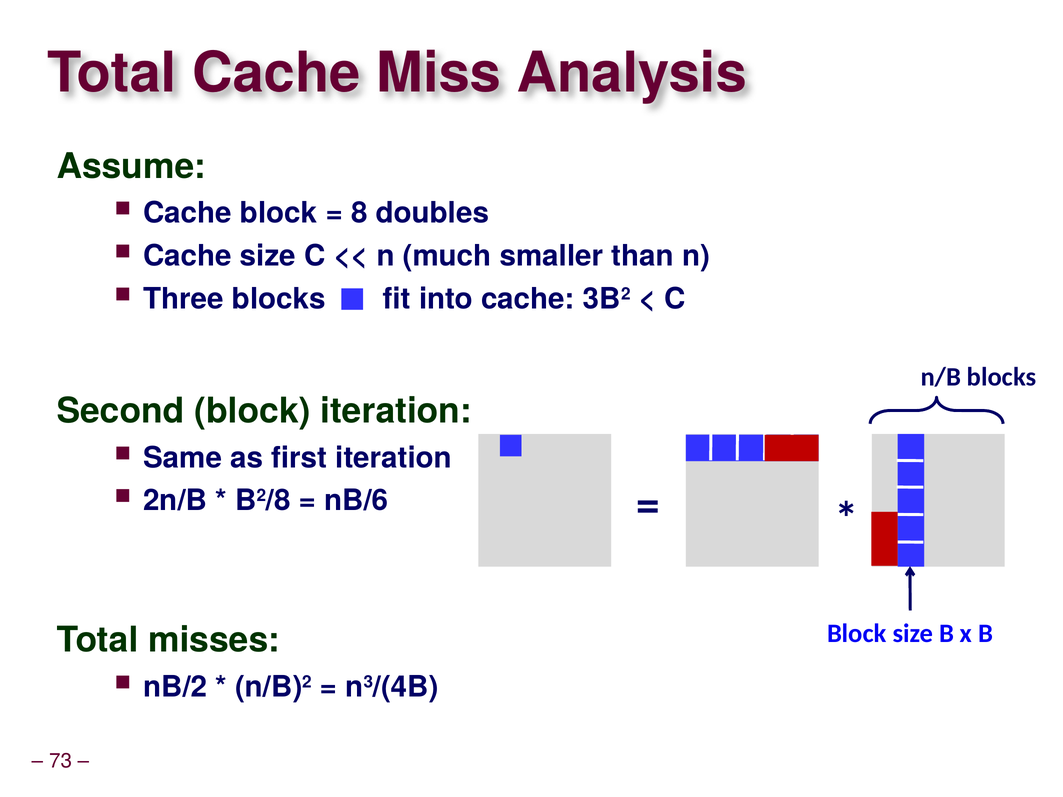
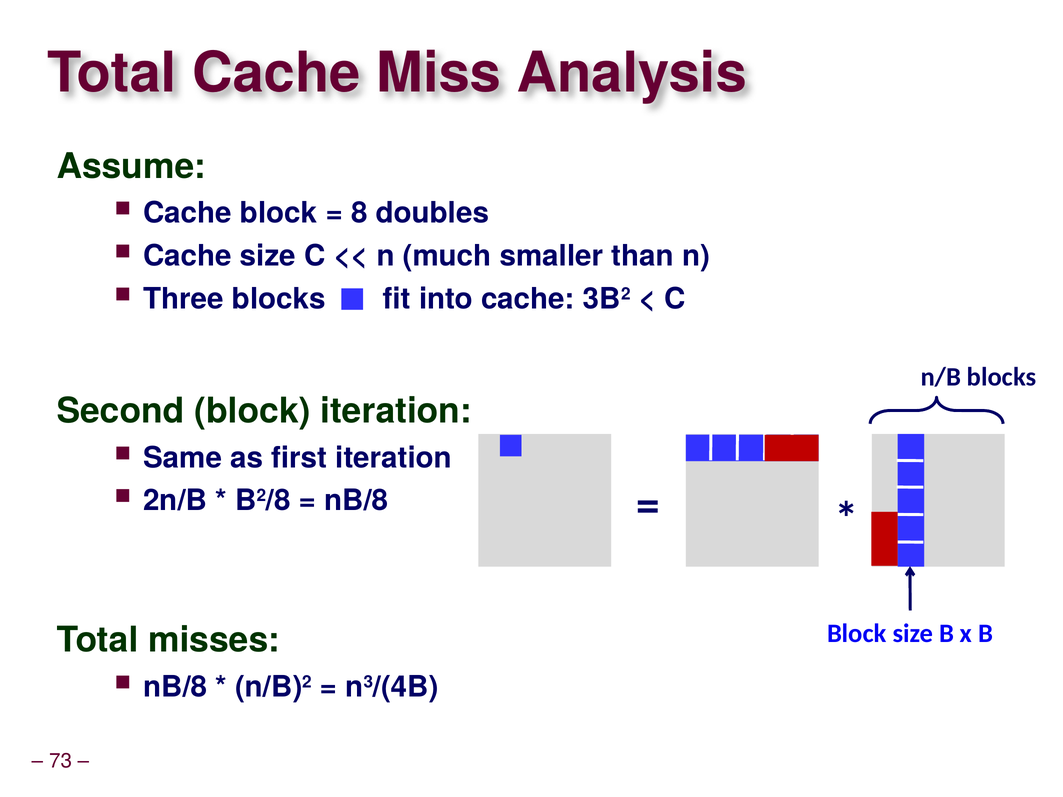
nB/6 at (356, 501): nB/6 -> nB/8
nB/2 at (175, 687): nB/2 -> nB/8
